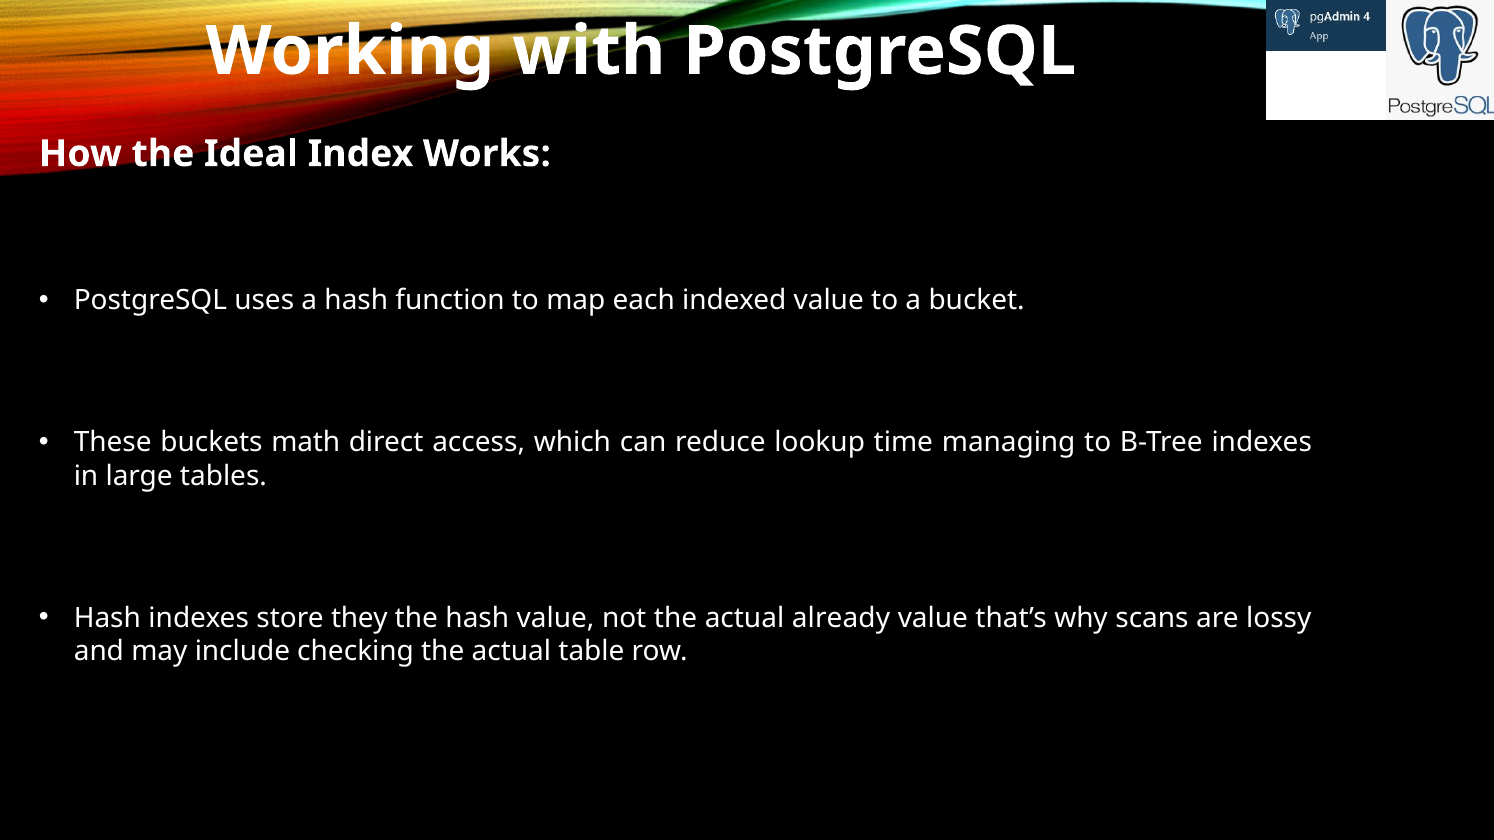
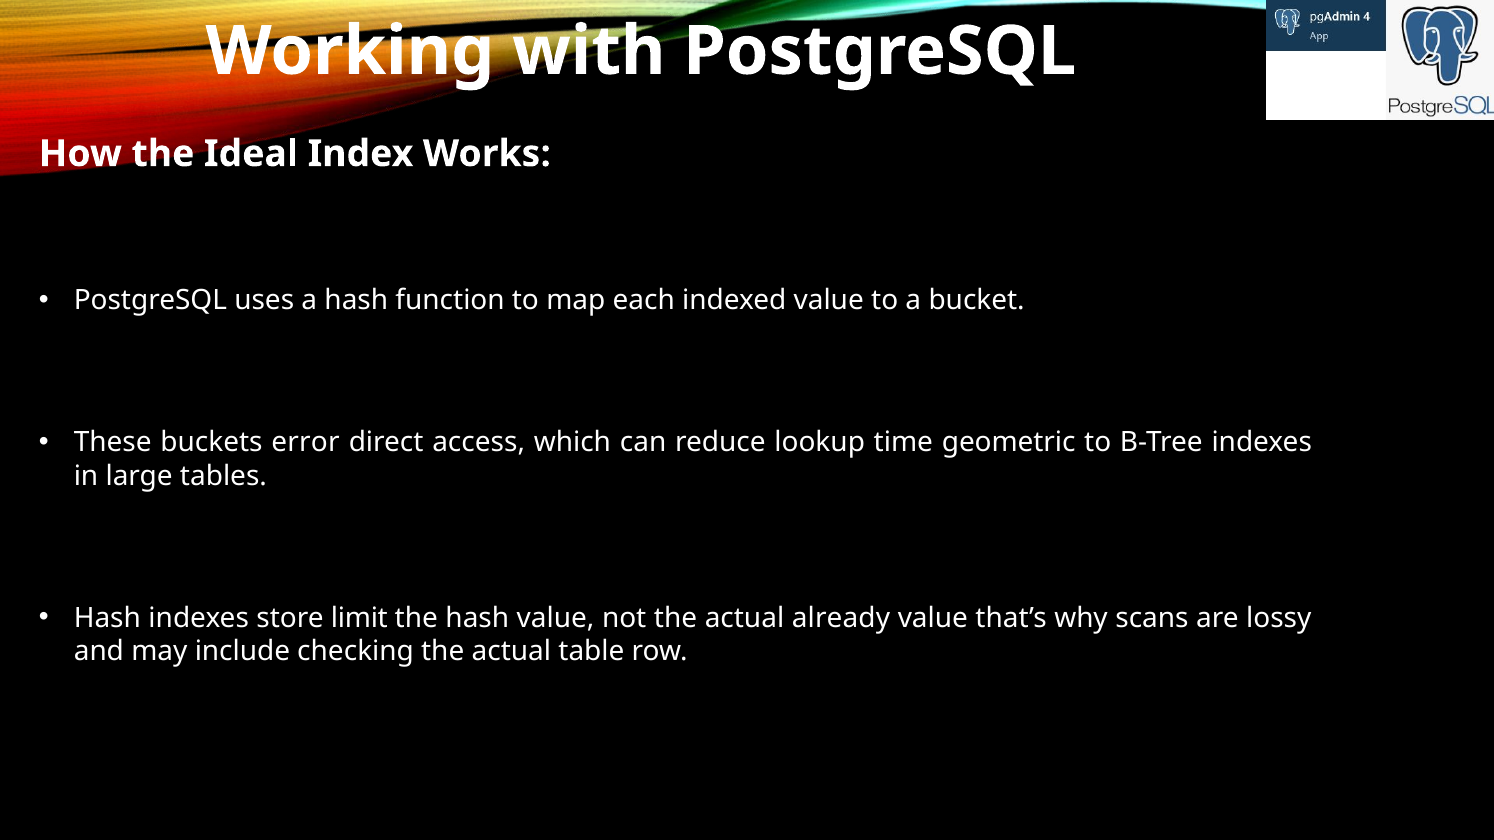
math: math -> error
managing: managing -> geometric
they: they -> limit
